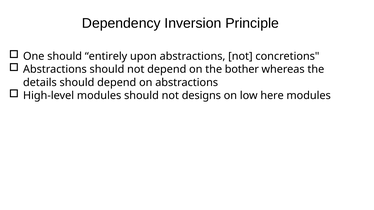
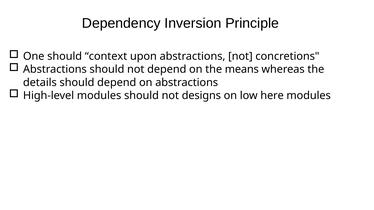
entirely: entirely -> context
bother: bother -> means
